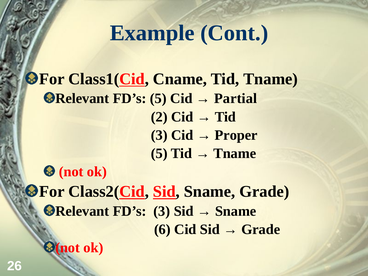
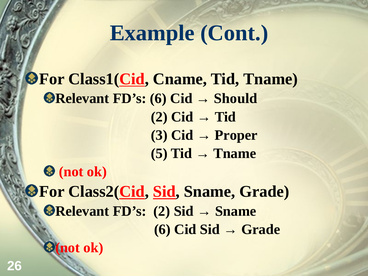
FD’s 5: 5 -> 6
Partial: Partial -> Should
FD’s 3: 3 -> 2
